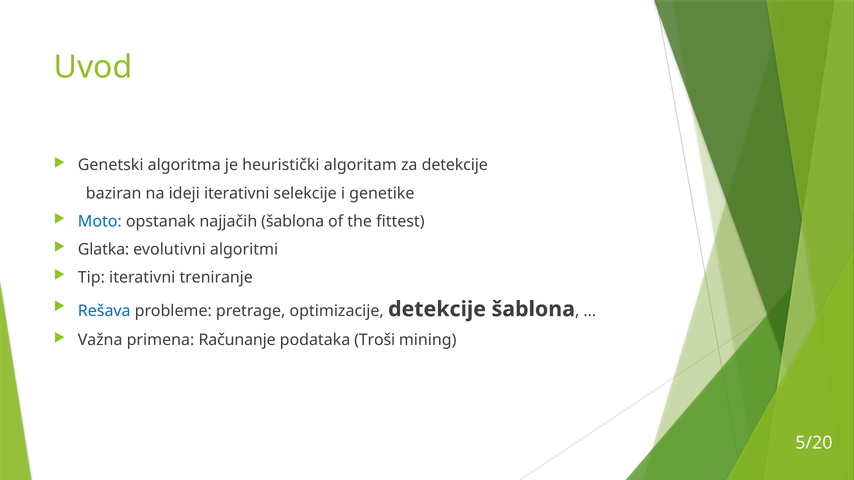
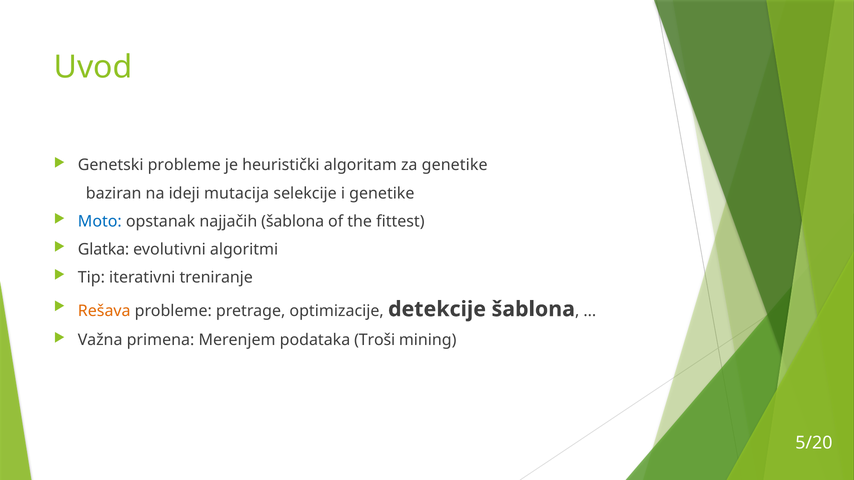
Genetski algoritma: algoritma -> probleme
za detekcije: detekcije -> genetike
ideji iterativni: iterativni -> mutacija
Rešava colour: blue -> orange
Računanje: Računanje -> Merenjem
